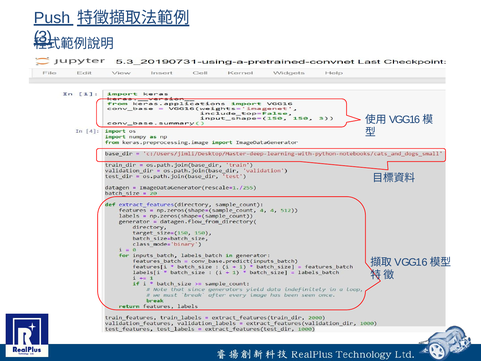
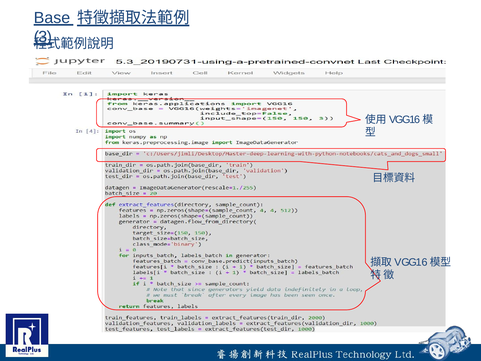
Push: Push -> Base
